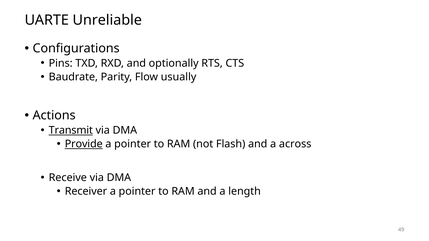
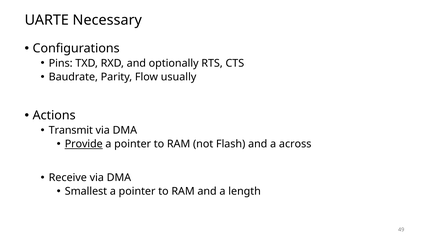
Unreliable: Unreliable -> Necessary
Transmit underline: present -> none
Receiver: Receiver -> Smallest
